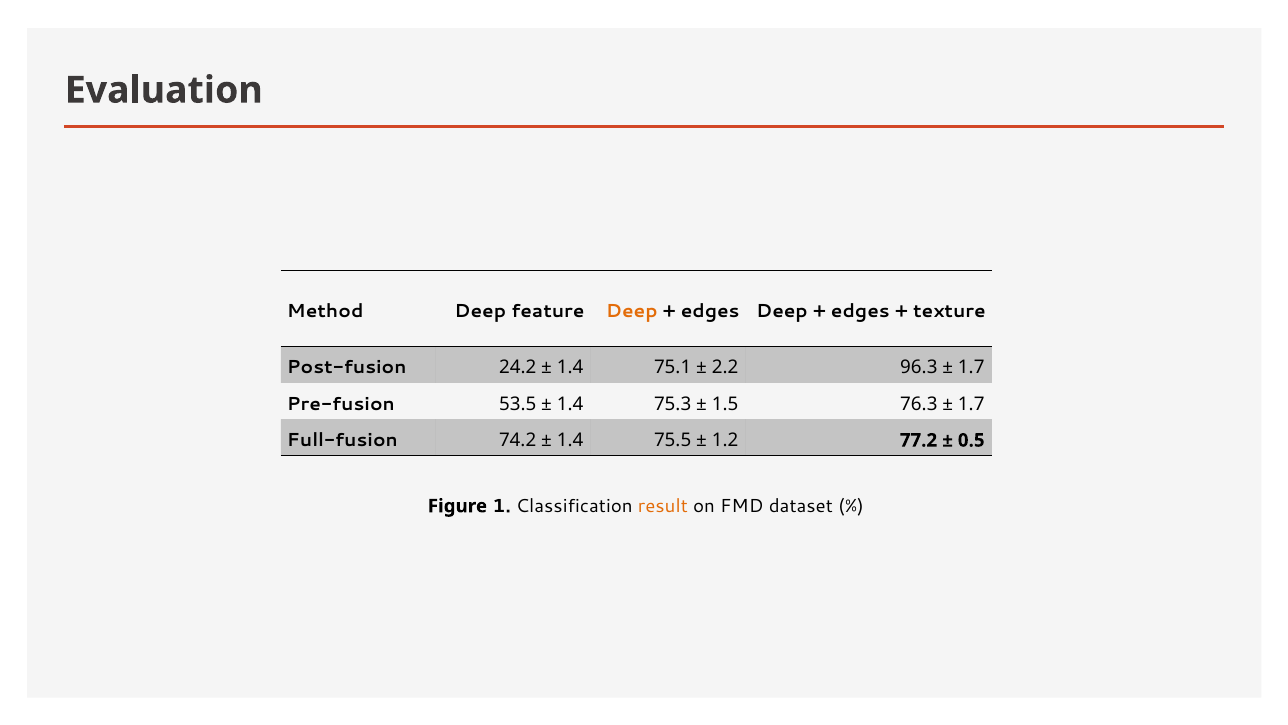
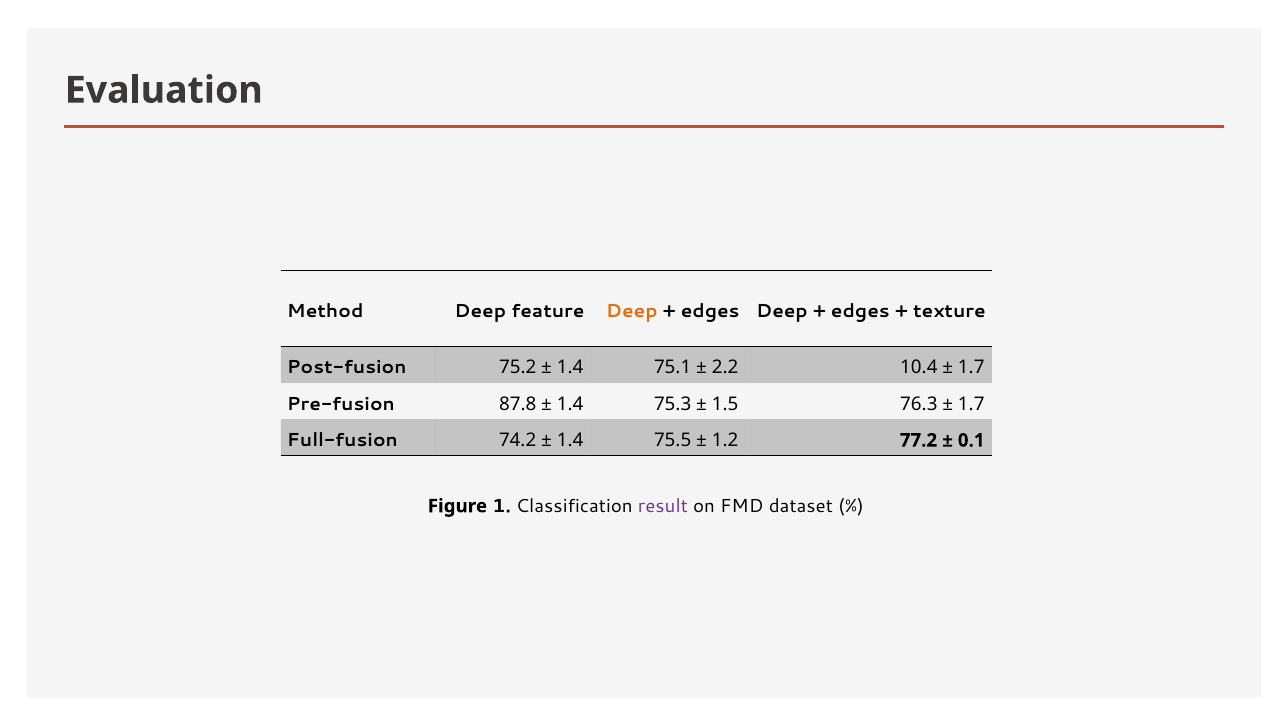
24.2: 24.2 -> 75.2
96.3: 96.3 -> 10.4
53.5: 53.5 -> 87.8
0.5: 0.5 -> 0.1
result colour: orange -> purple
